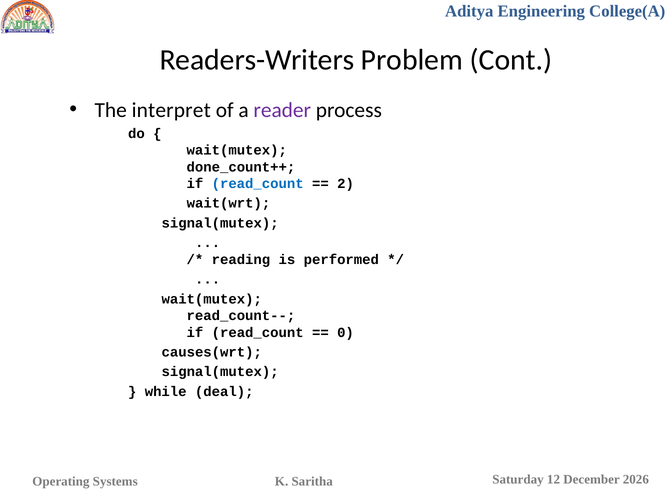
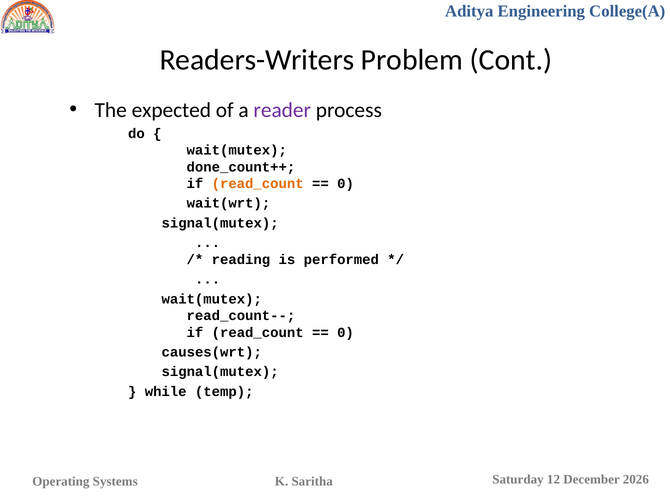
interpret: interpret -> expected
read_count at (258, 184) colour: blue -> orange
2 at (346, 184): 2 -> 0
deal: deal -> temp
